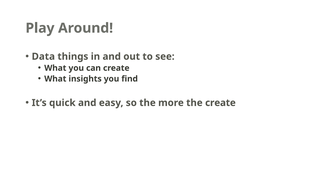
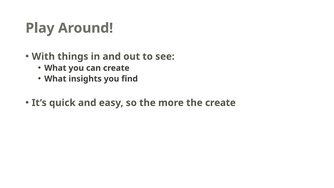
Data: Data -> With
